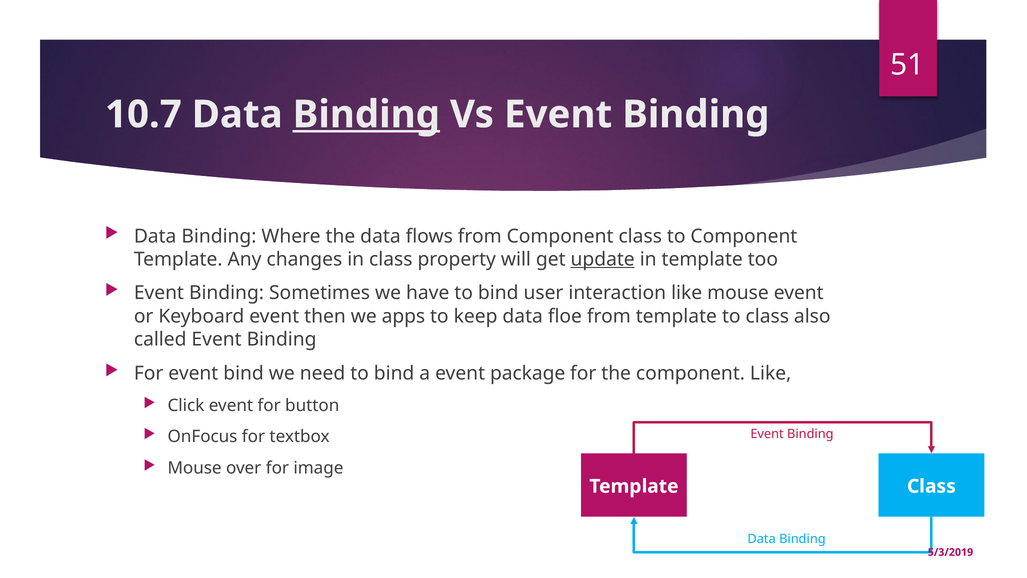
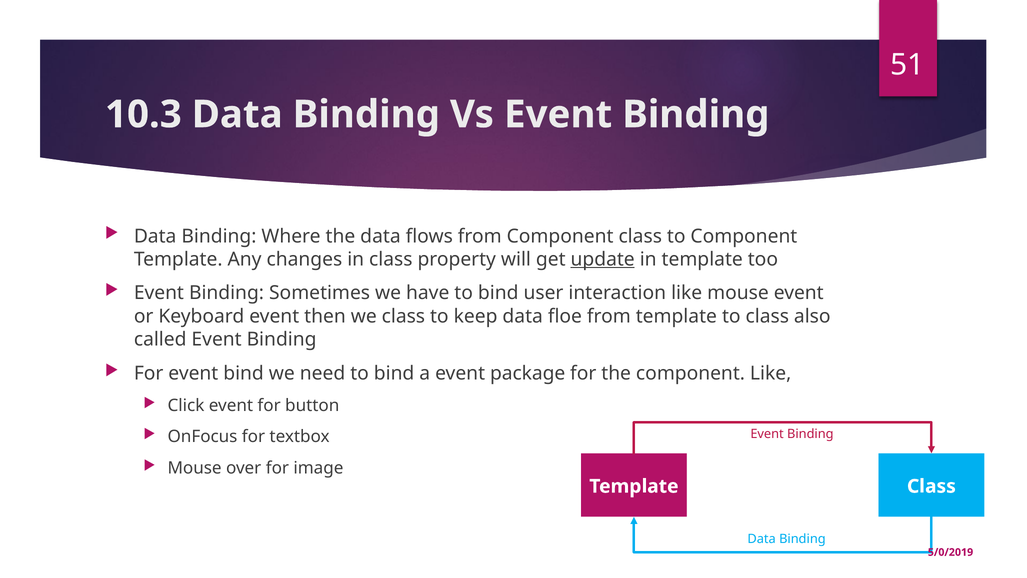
10.7: 10.7 -> 10.3
Binding at (366, 114) underline: present -> none
we apps: apps -> class
5/3/2019: 5/3/2019 -> 5/0/2019
